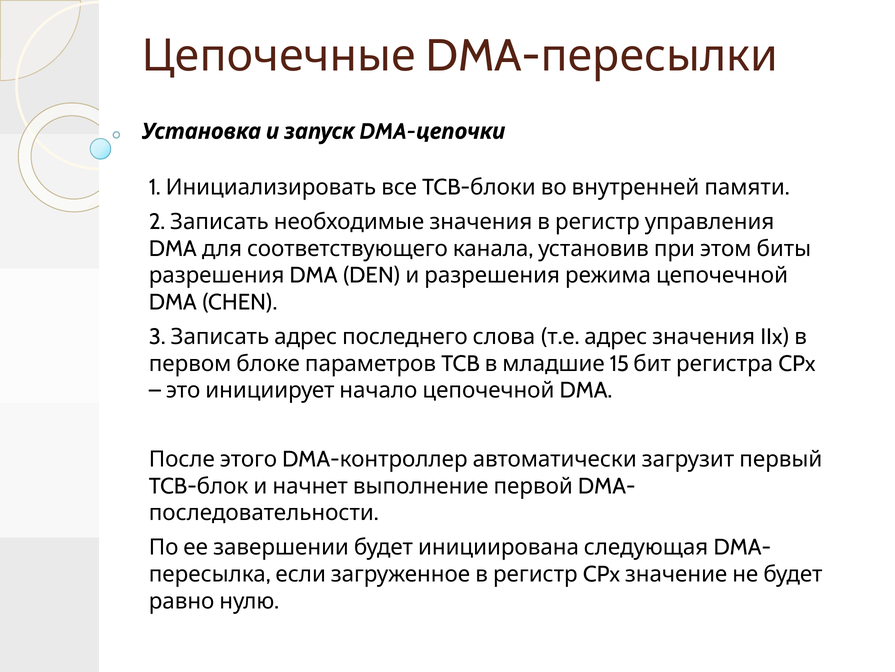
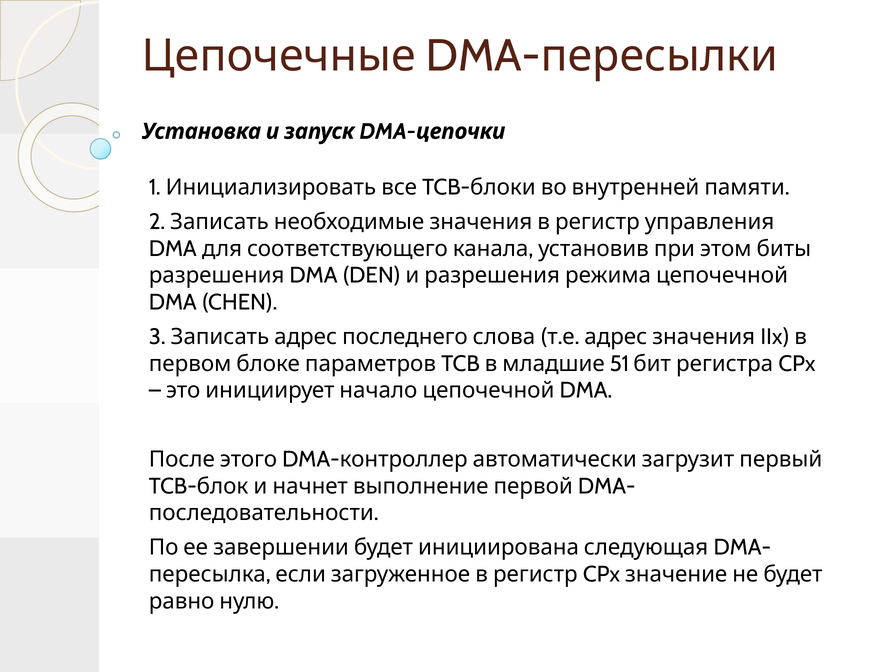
15: 15 -> 51
